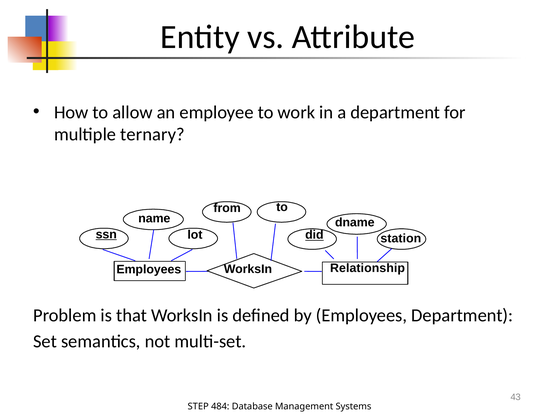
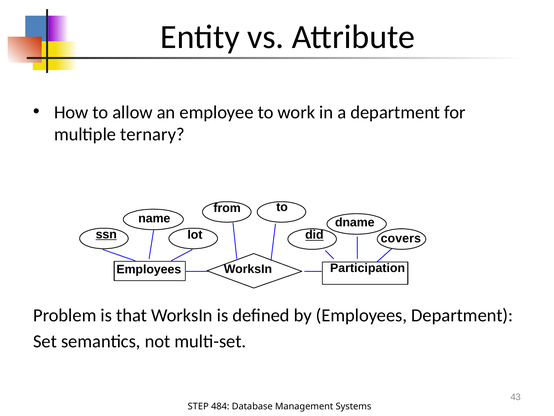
station: station -> covers
Relationship: Relationship -> Participation
